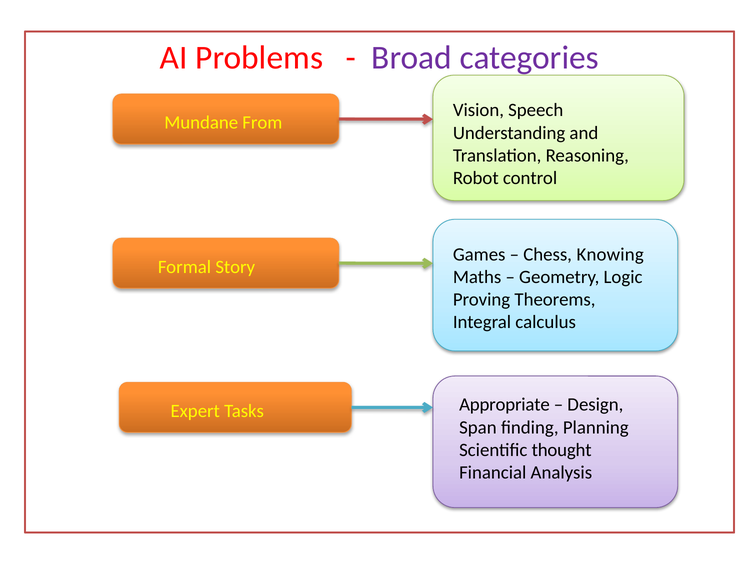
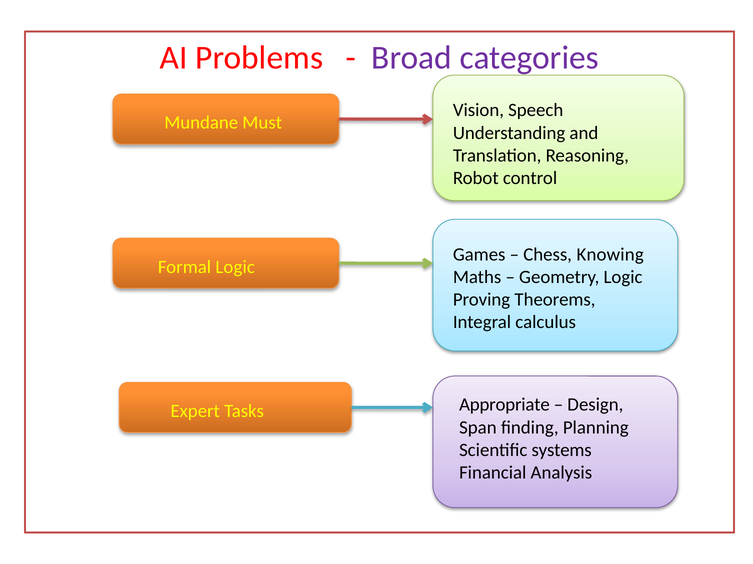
From: From -> Must
Formal Story: Story -> Logic
thought: thought -> systems
